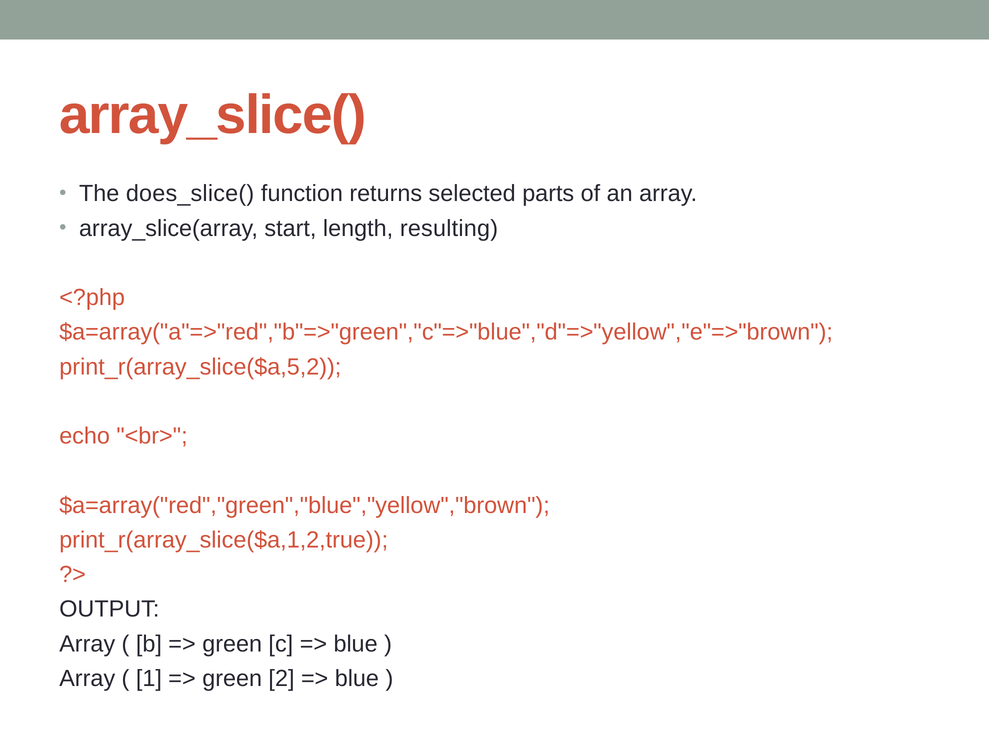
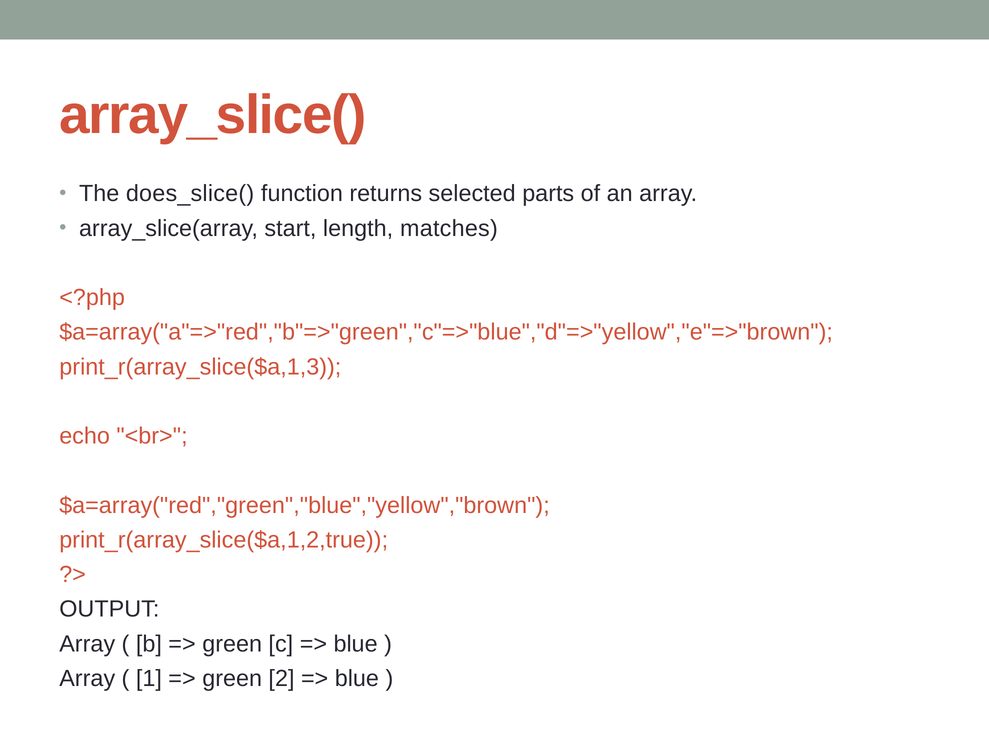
resulting: resulting -> matches
print_r(array_slice($a,5,2: print_r(array_slice($a,5,2 -> print_r(array_slice($a,1,3
